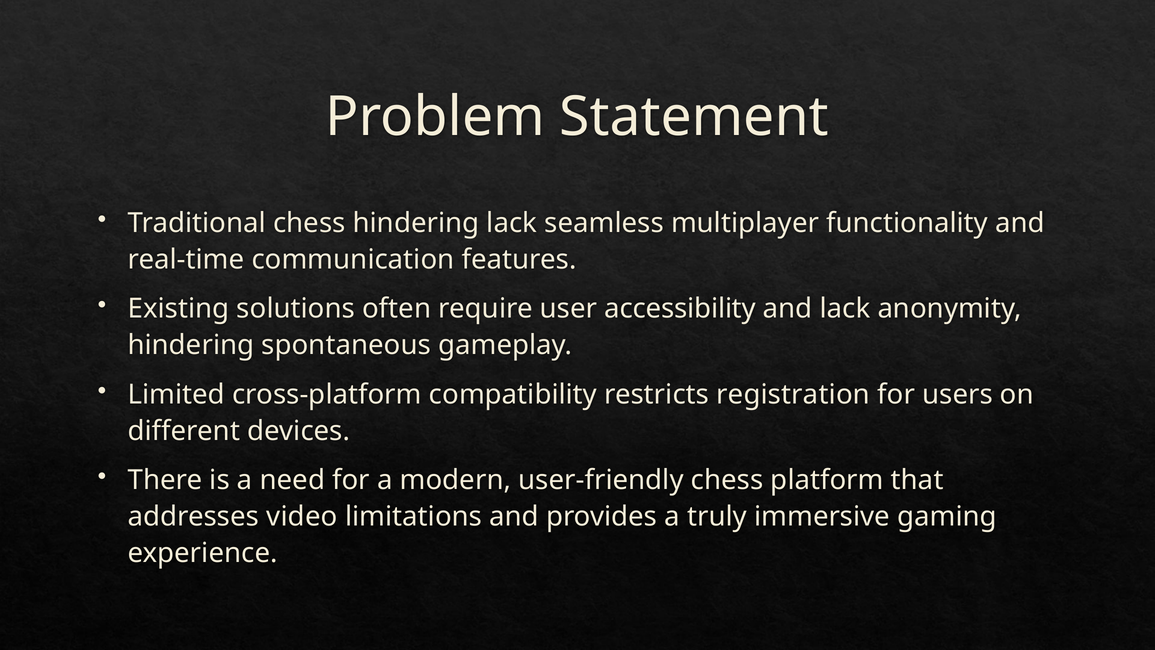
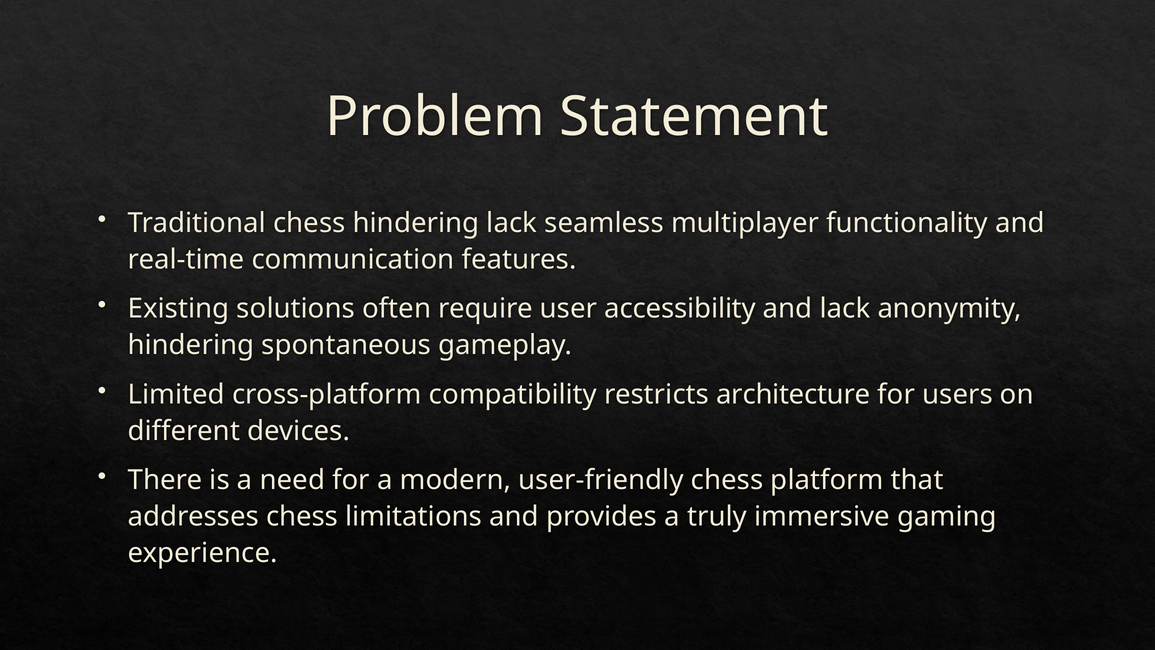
registration: registration -> architecture
addresses video: video -> chess
